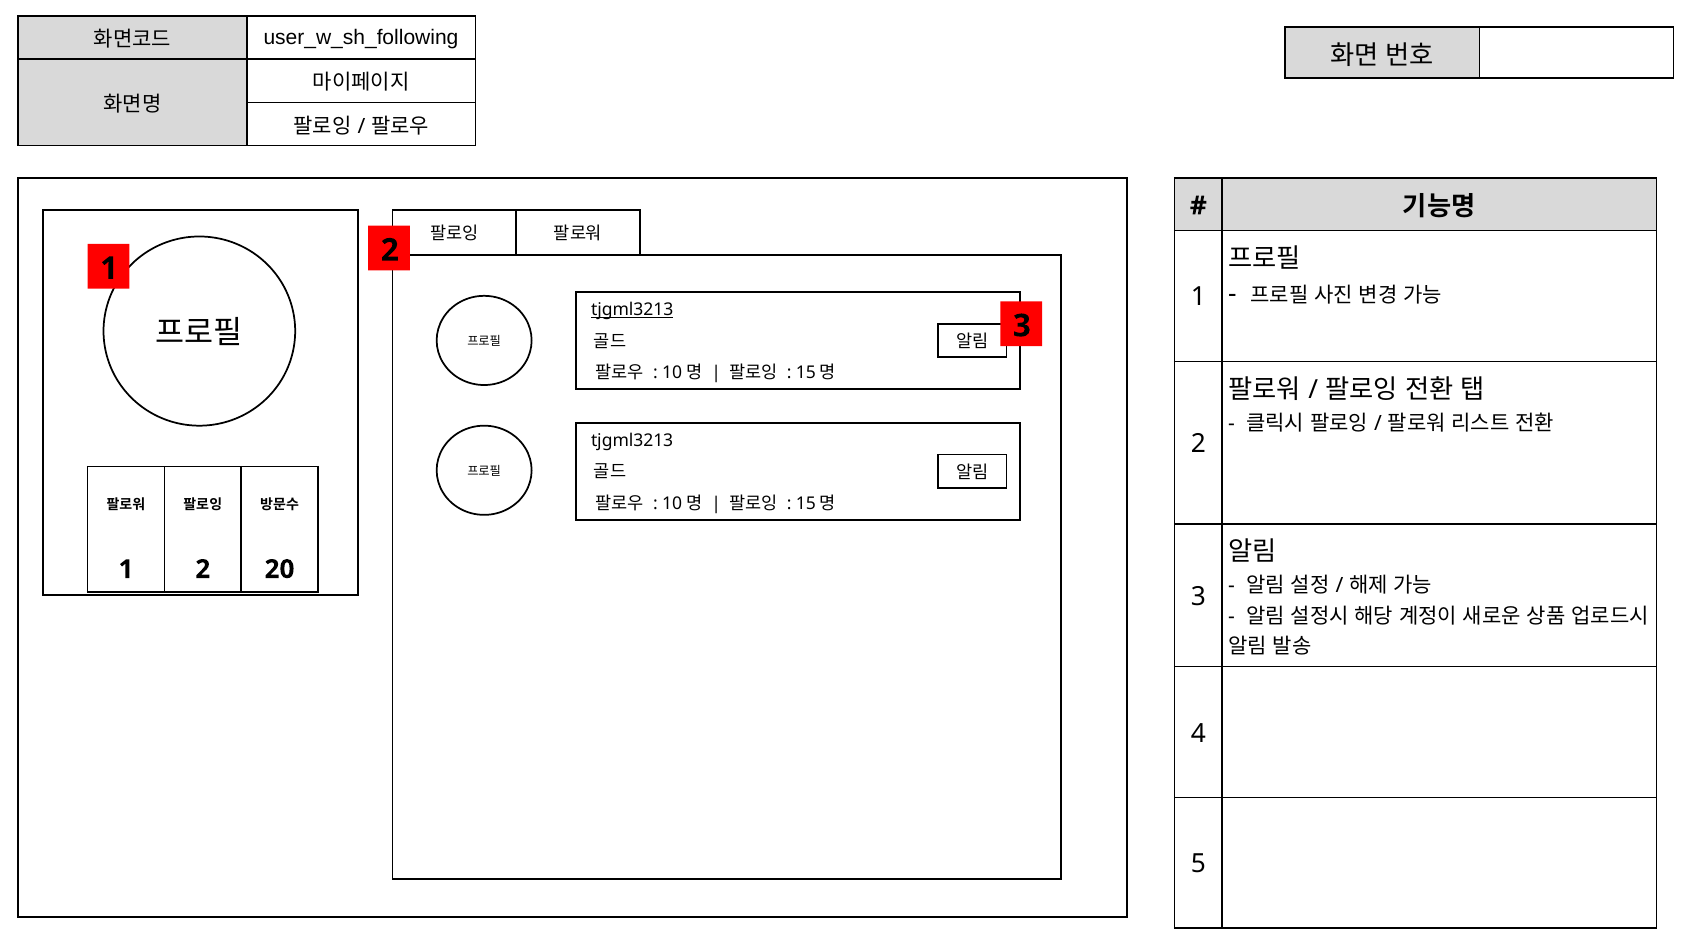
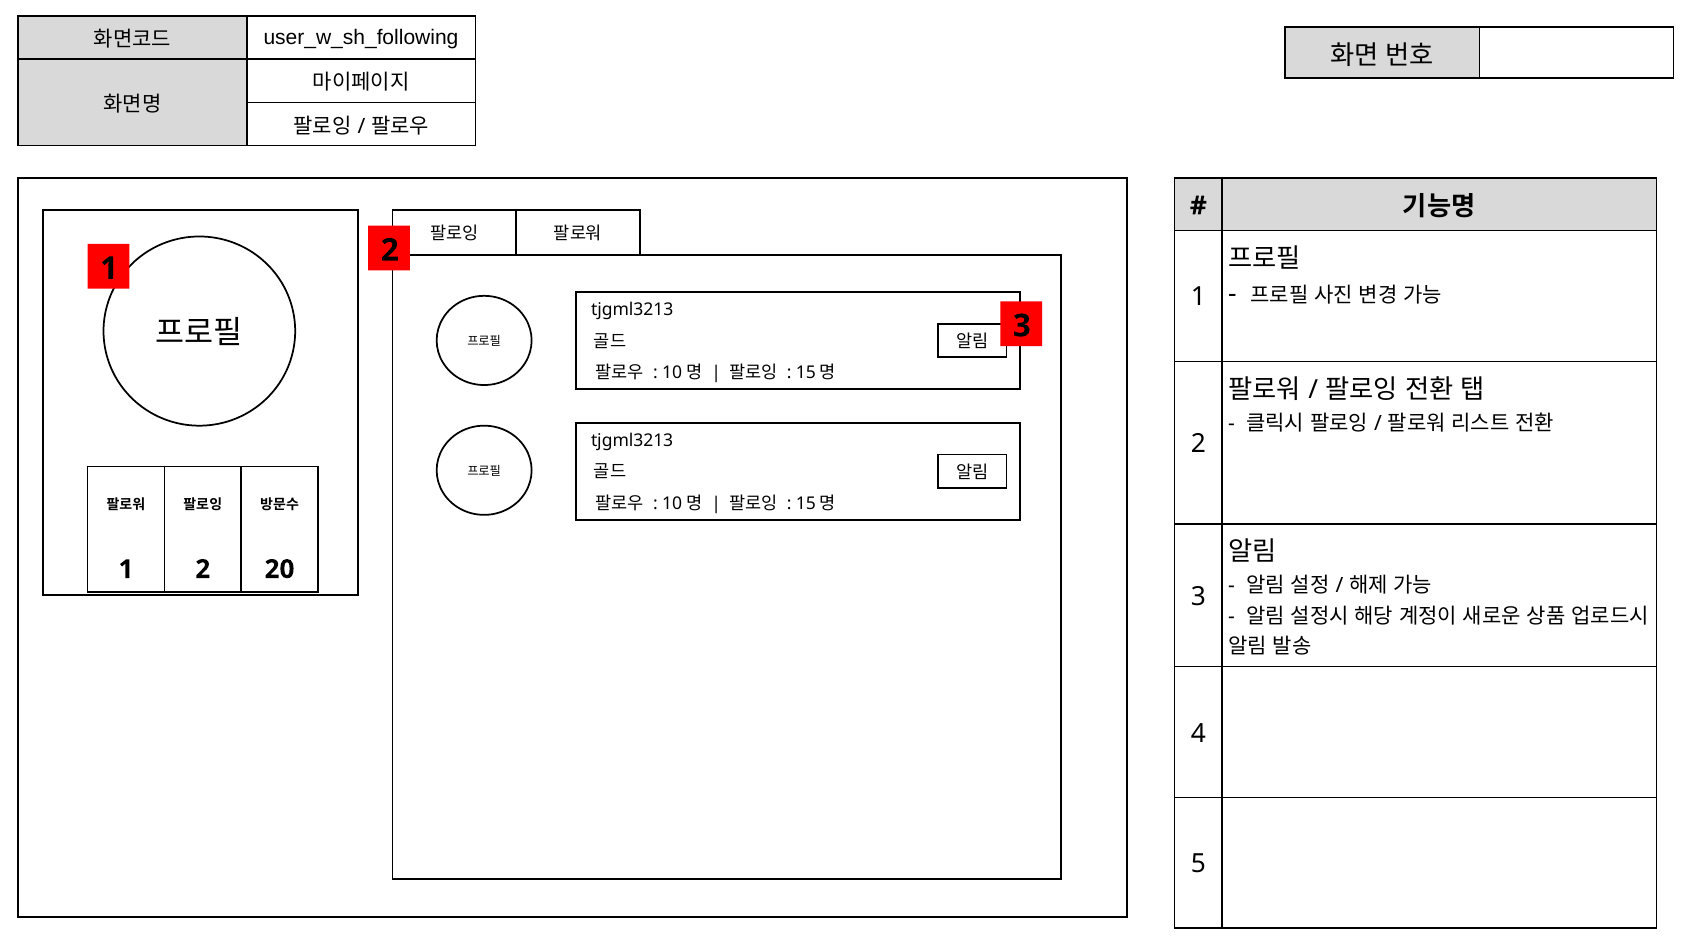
tjgml3213 at (632, 310) underline: present -> none
